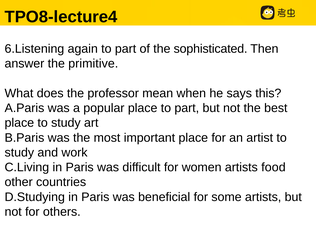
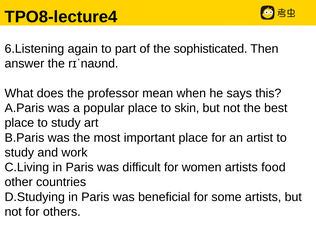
primitive: primitive -> rɪˈnaʊnd
place to part: part -> skin
